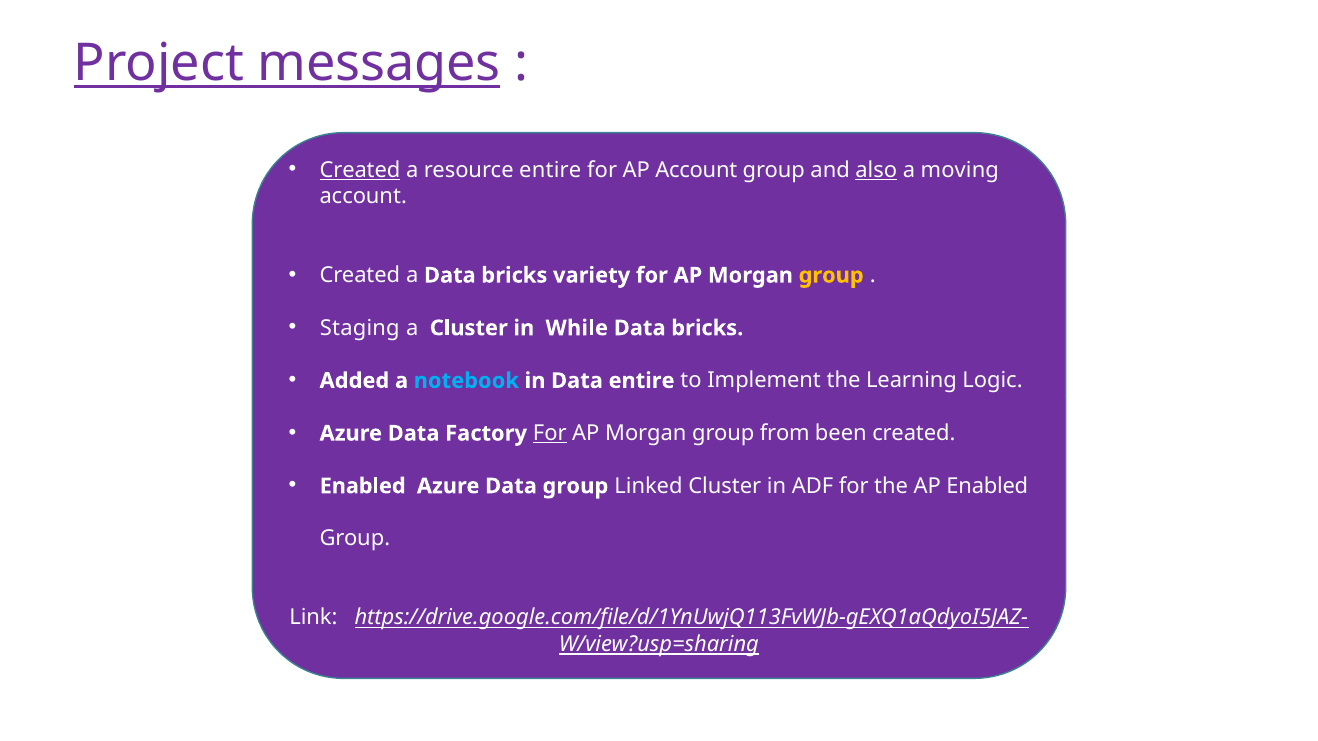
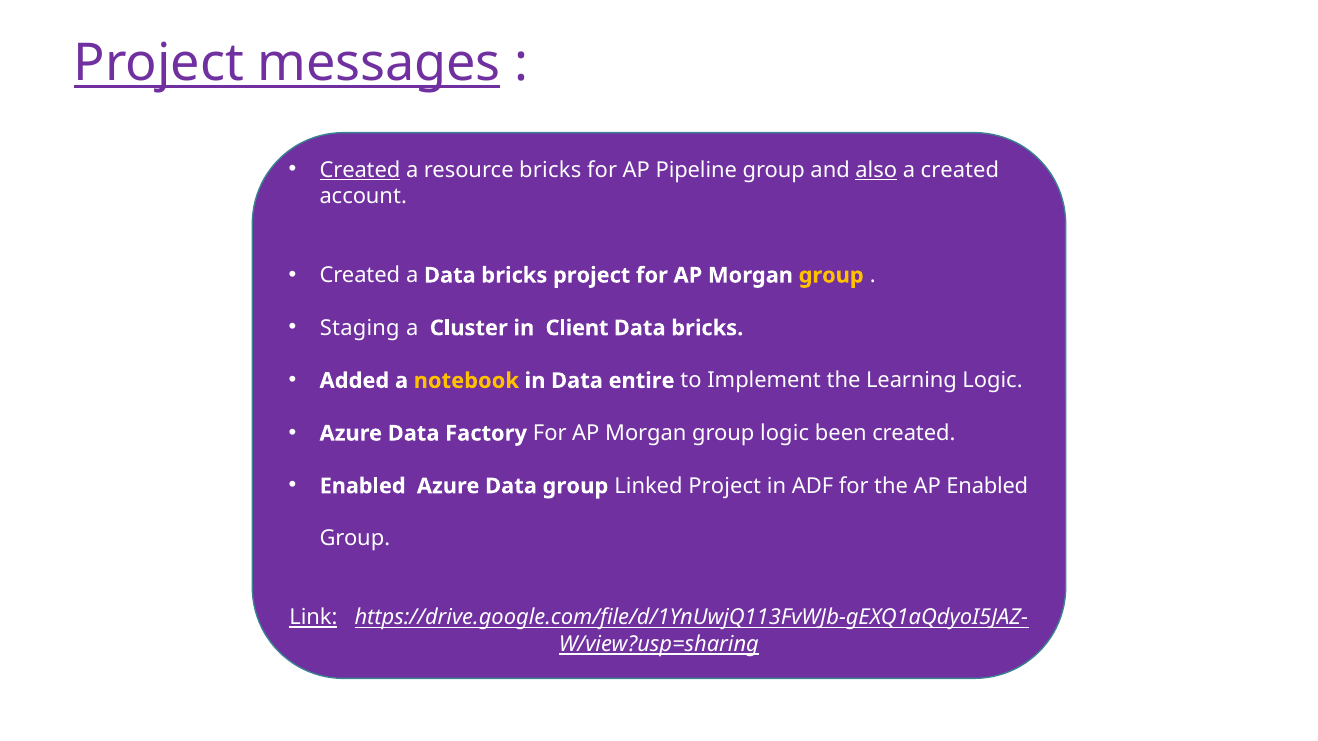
resource entire: entire -> bricks
AP Account: Account -> Pipeline
a moving: moving -> created
bricks variety: variety -> project
While: While -> Client
notebook colour: light blue -> yellow
For at (550, 434) underline: present -> none
group from: from -> logic
Linked Cluster: Cluster -> Project
Link underline: none -> present
